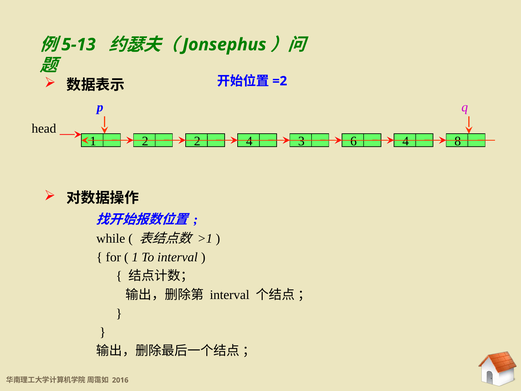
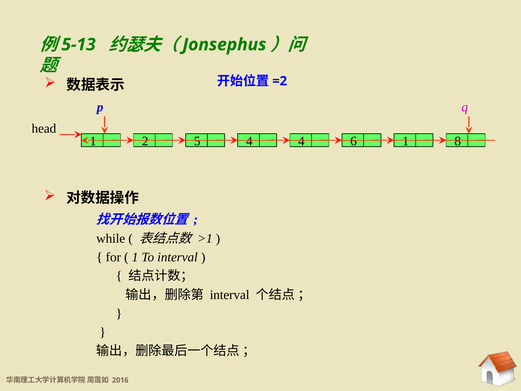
2 2: 2 -> 5
4 3: 3 -> 4
6 4: 4 -> 1
